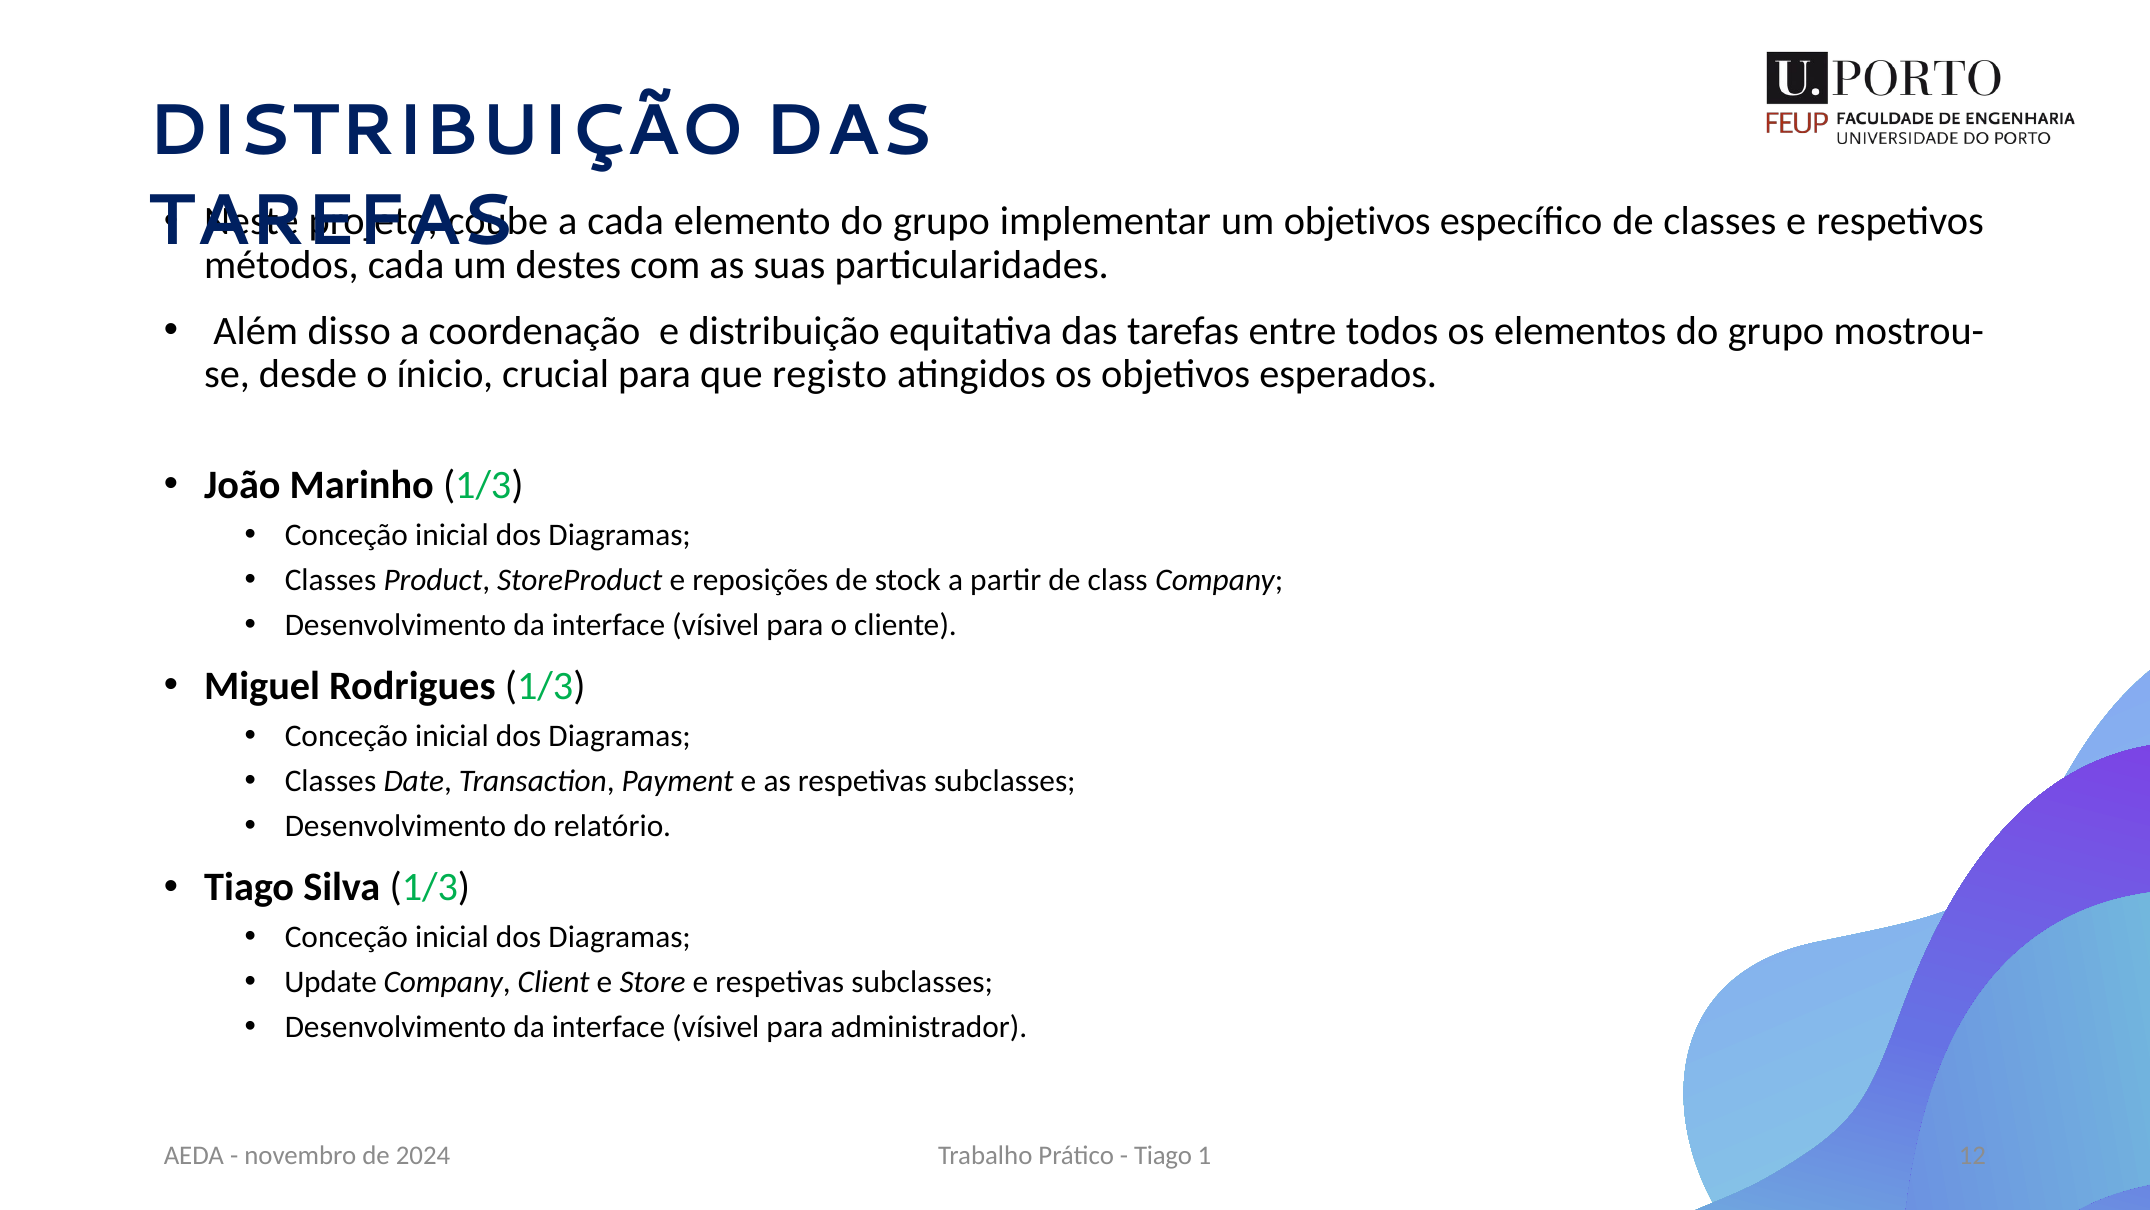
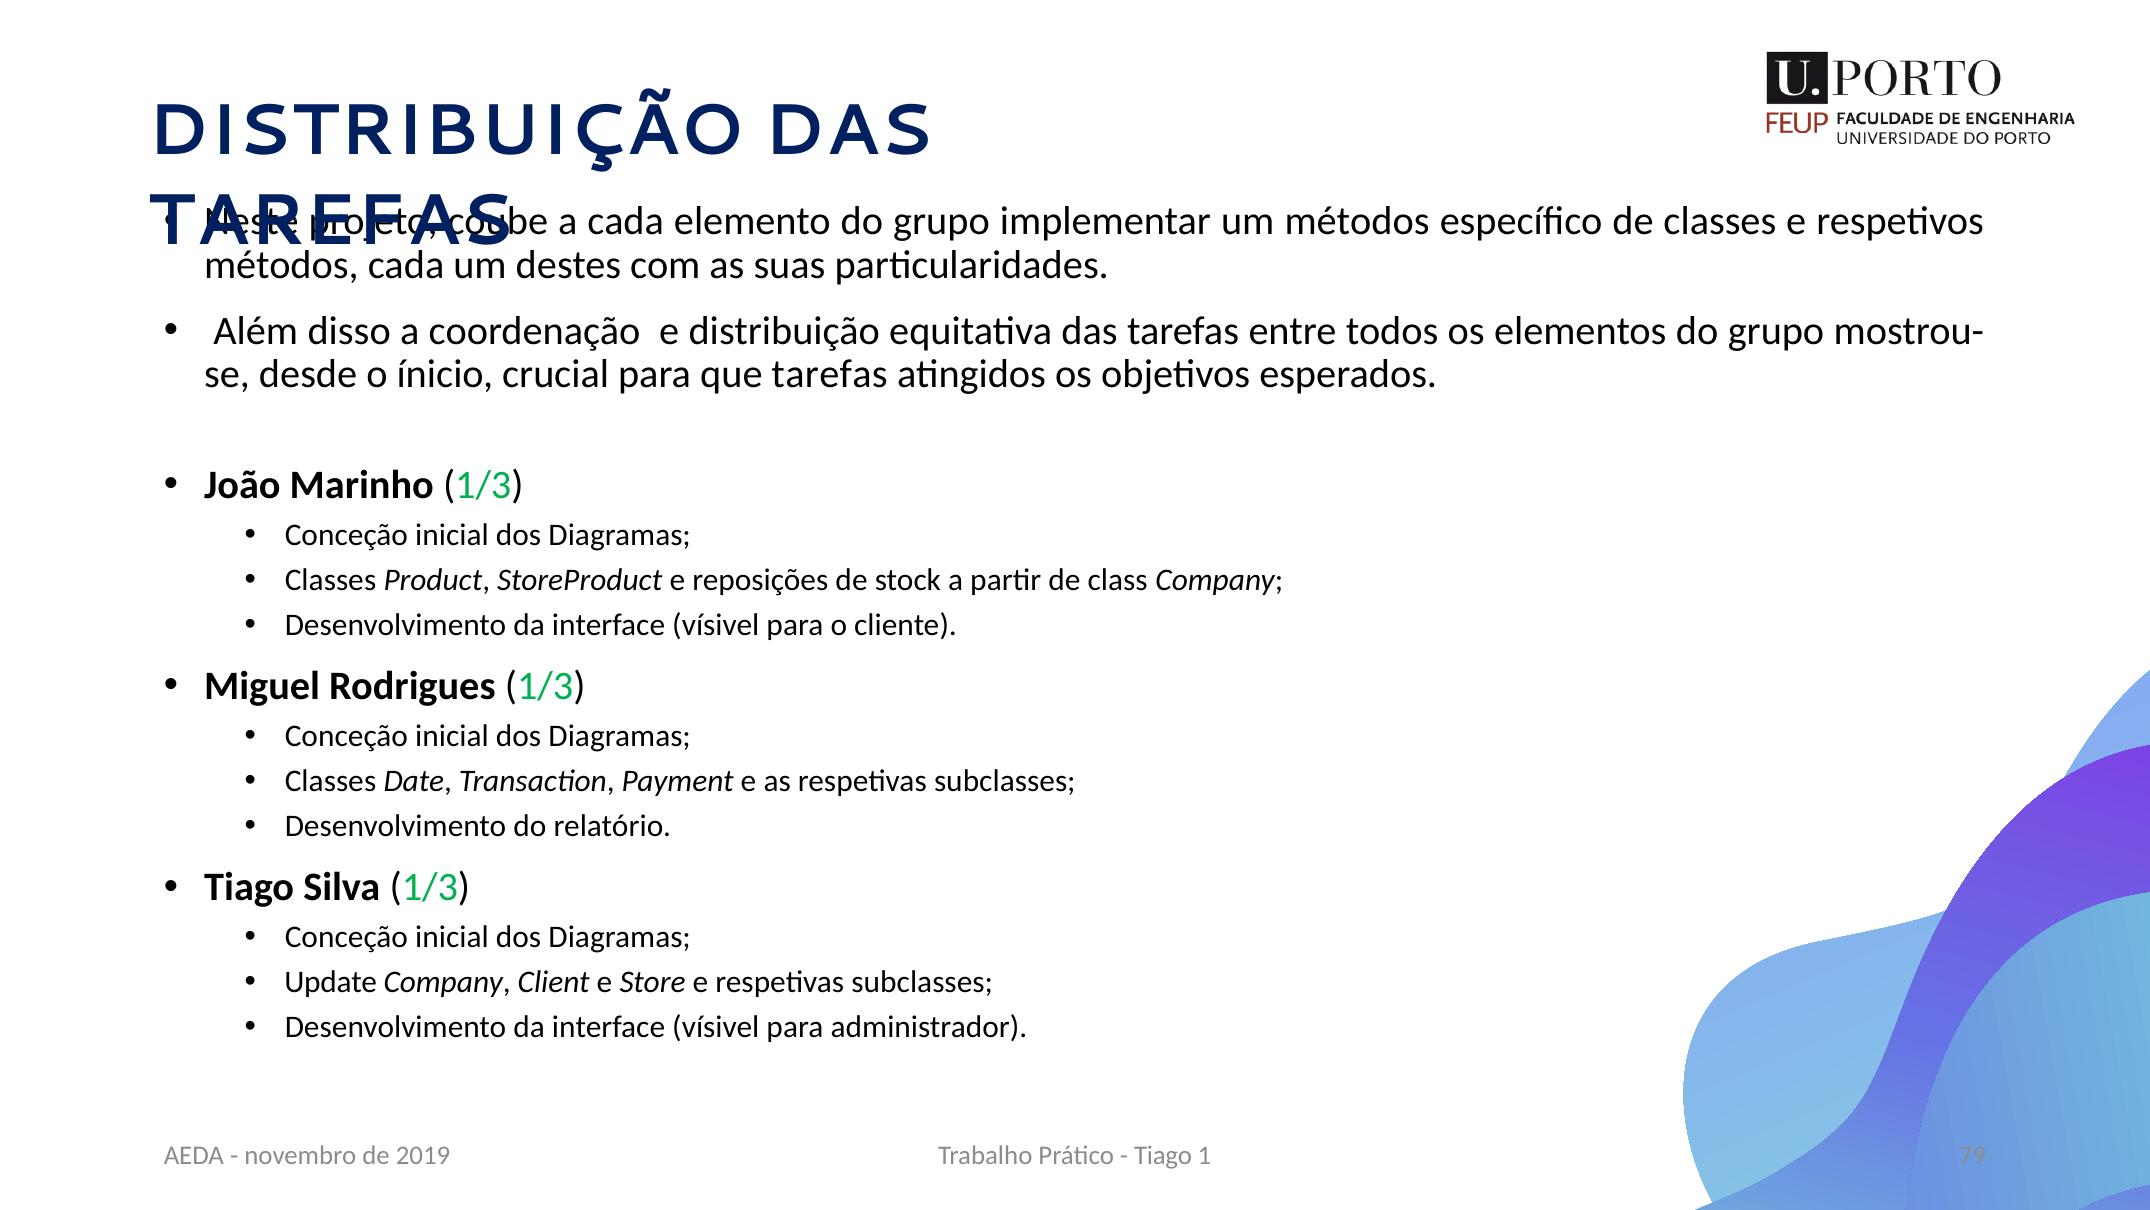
um objetivos: objetivos -> métodos
que registo: registo -> tarefas
12: 12 -> 79
2024: 2024 -> 2019
